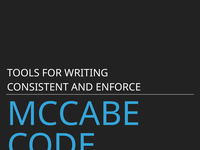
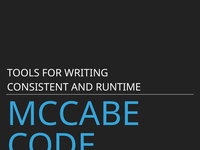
ENFORCE: ENFORCE -> RUNTIME
